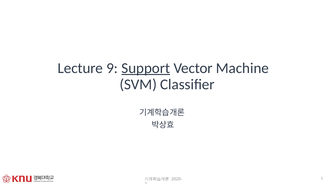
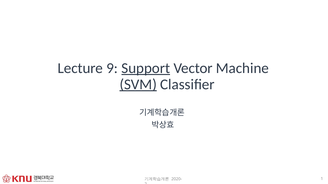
SVM underline: none -> present
